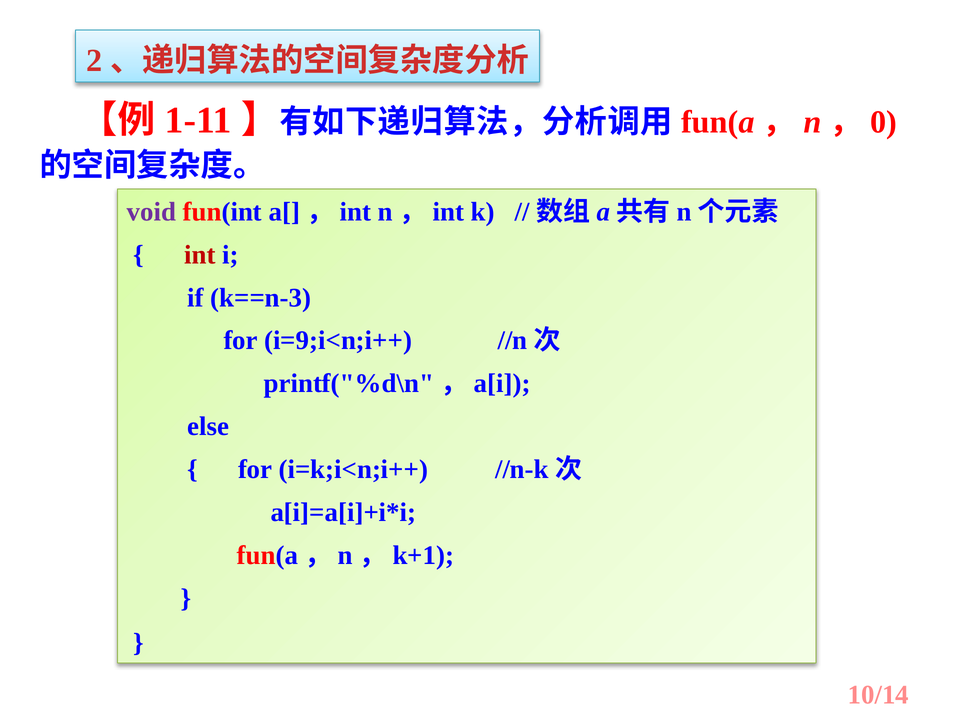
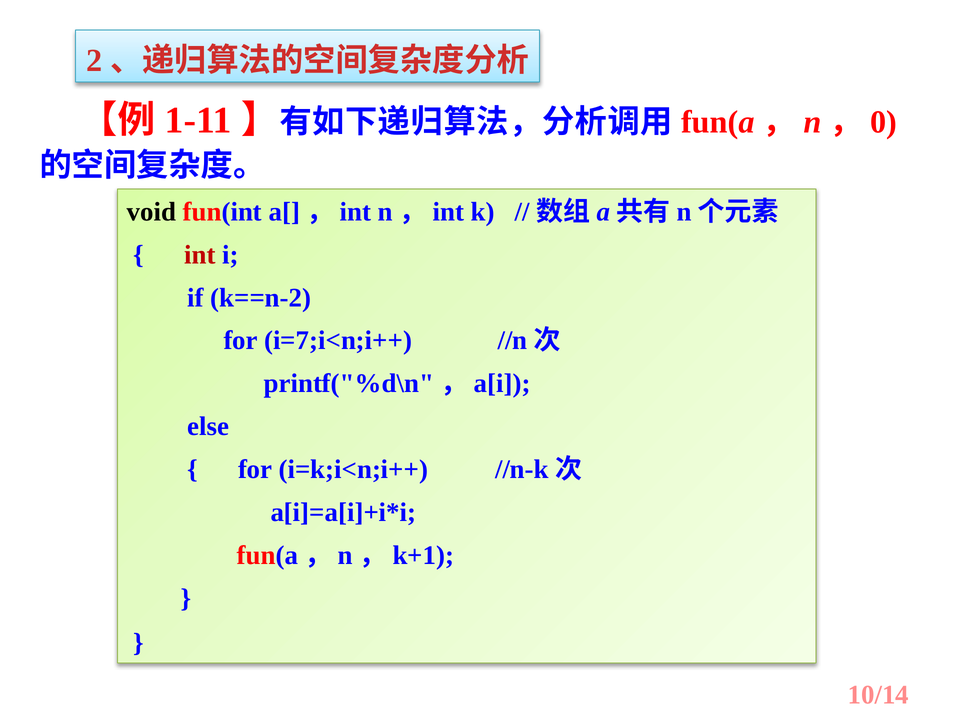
void colour: purple -> black
k==n-3: k==n-3 -> k==n-2
i=9;i<n;i++: i=9;i<n;i++ -> i=7;i<n;i++
